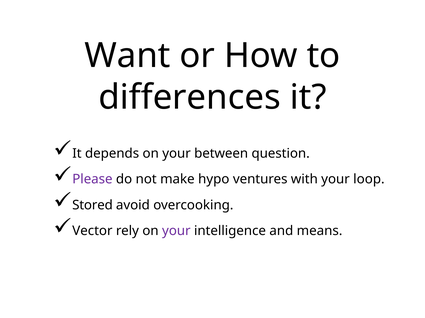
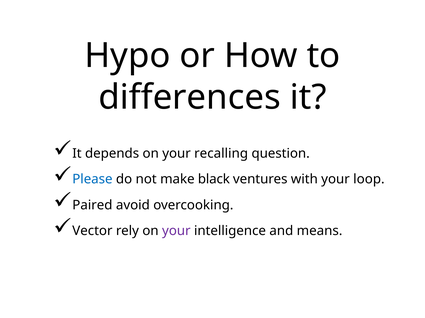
Want: Want -> Hypo
between: between -> recalling
Please colour: purple -> blue
hypo: hypo -> black
Stored: Stored -> Paired
